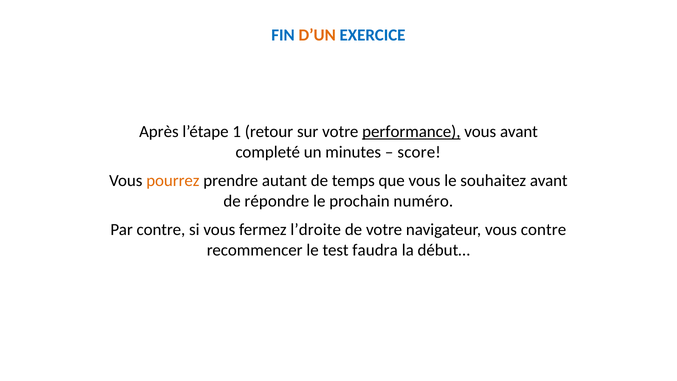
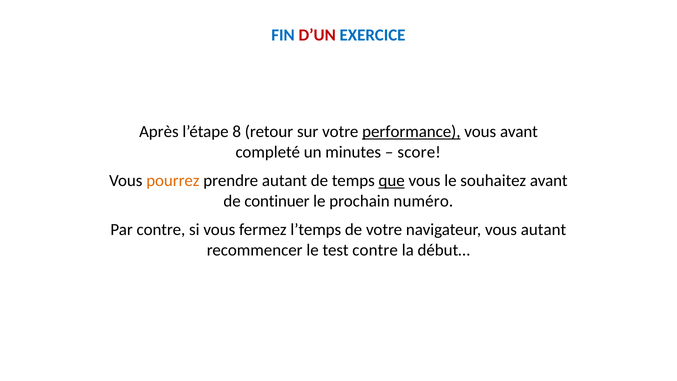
D’UN colour: orange -> red
1: 1 -> 8
que underline: none -> present
répondre: répondre -> continuer
l’droite: l’droite -> l’temps
vous contre: contre -> autant
test faudra: faudra -> contre
